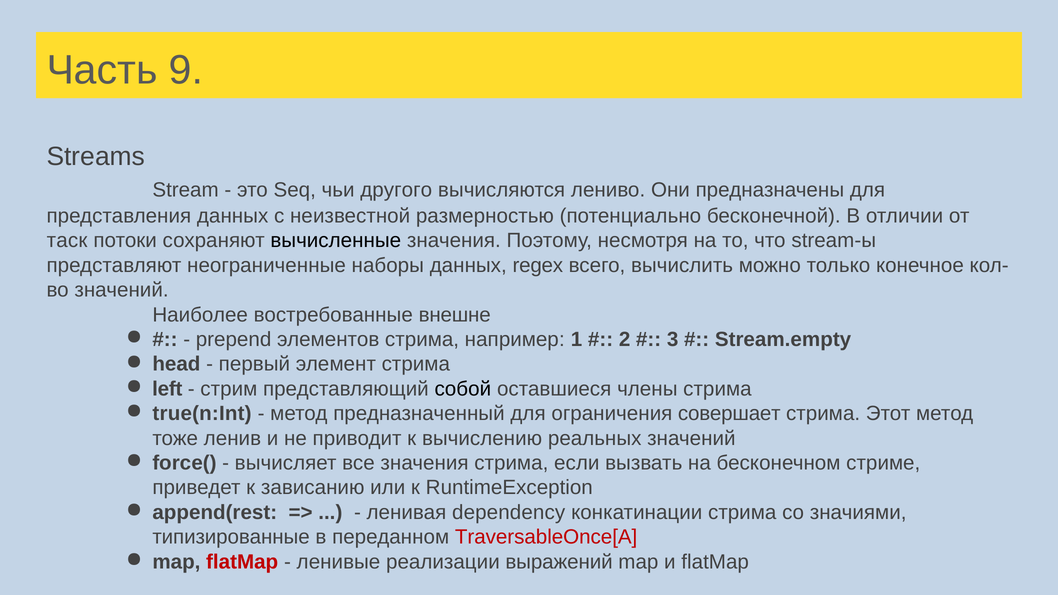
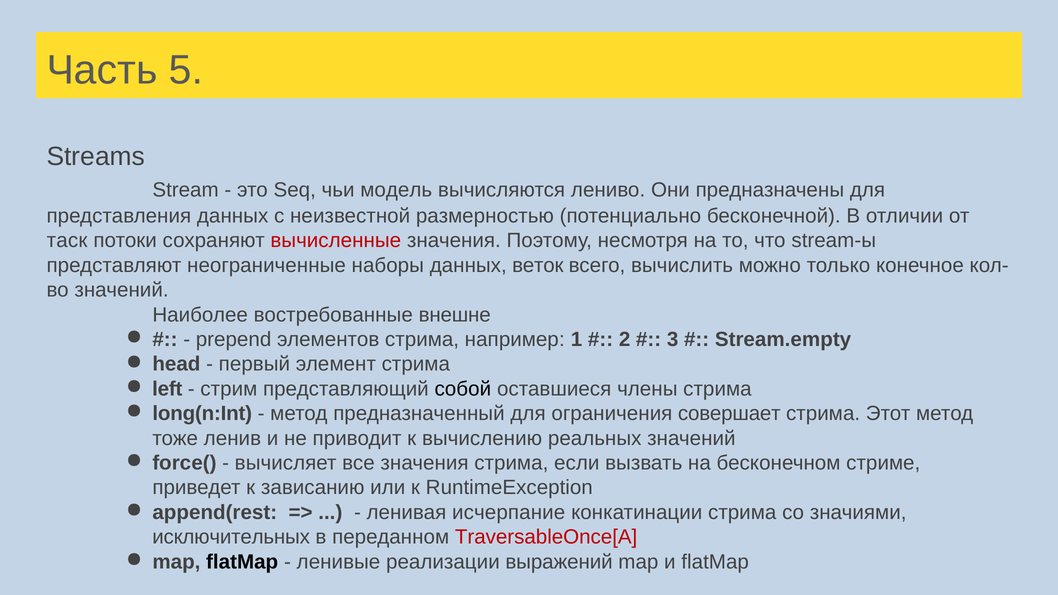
9: 9 -> 5
другого: другого -> модель
вычисленные colour: black -> red
regex: regex -> веток
true(n:Int: true(n:Int -> long(n:Int
dependency: dependency -> исчерпание
типизированные: типизированные -> исключительных
flatMap at (242, 562) colour: red -> black
